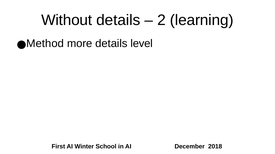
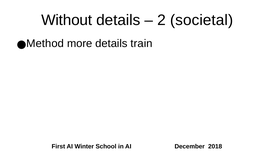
learning: learning -> societal
level: level -> train
